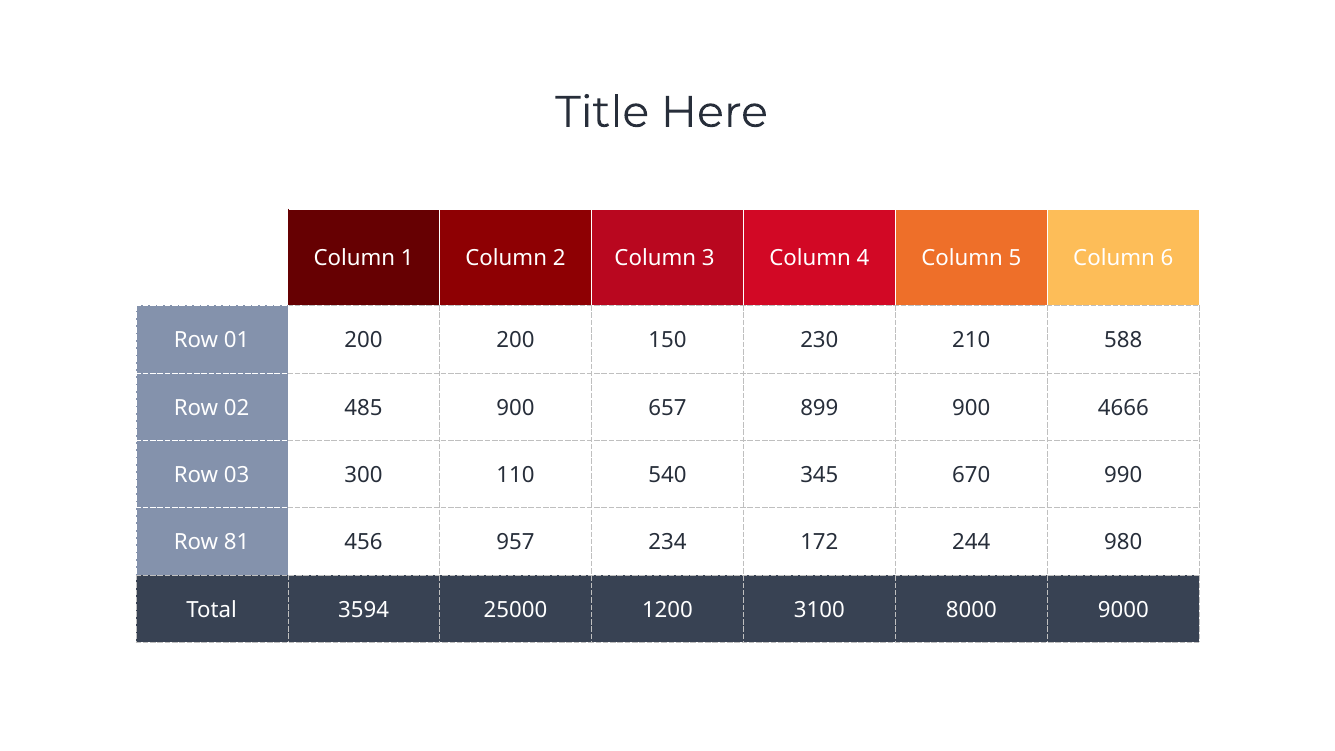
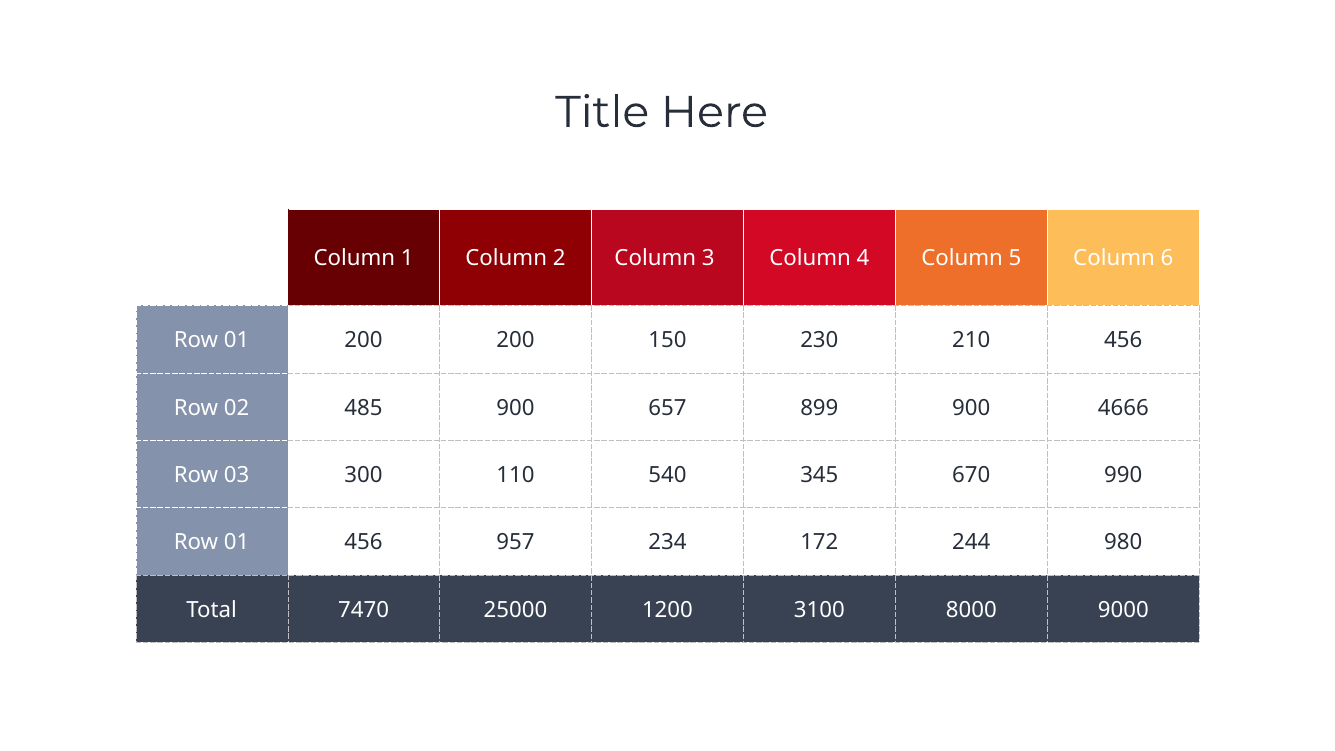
210 588: 588 -> 456
81 at (237, 543): 81 -> 01
3594: 3594 -> 7470
